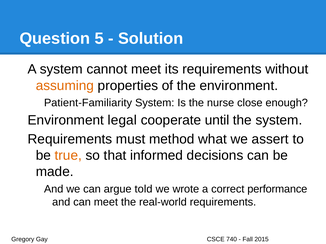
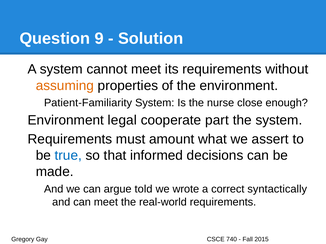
5: 5 -> 9
until: until -> part
method: method -> amount
true colour: orange -> blue
performance: performance -> syntactically
